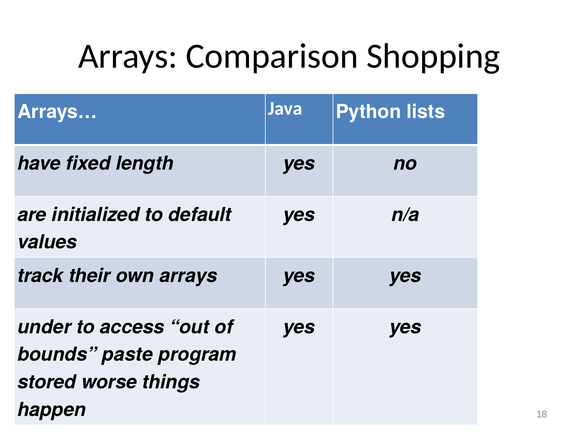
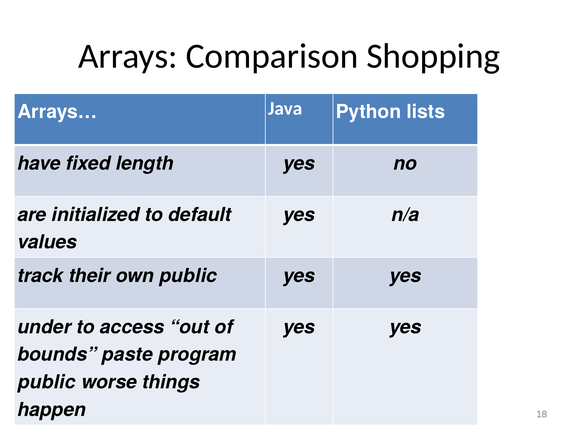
own arrays: arrays -> public
stored at (47, 382): stored -> public
